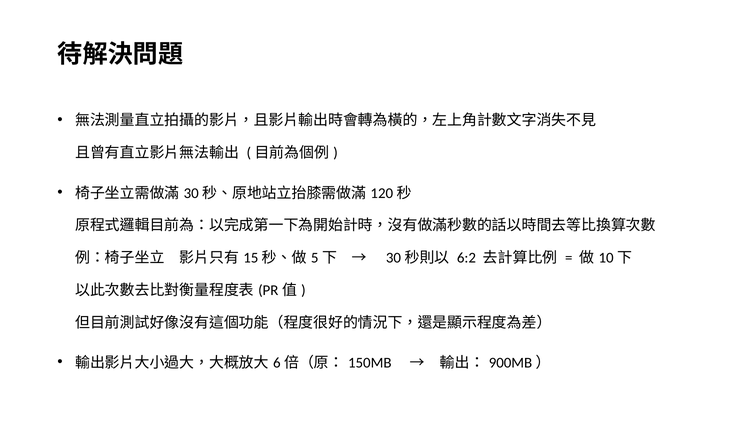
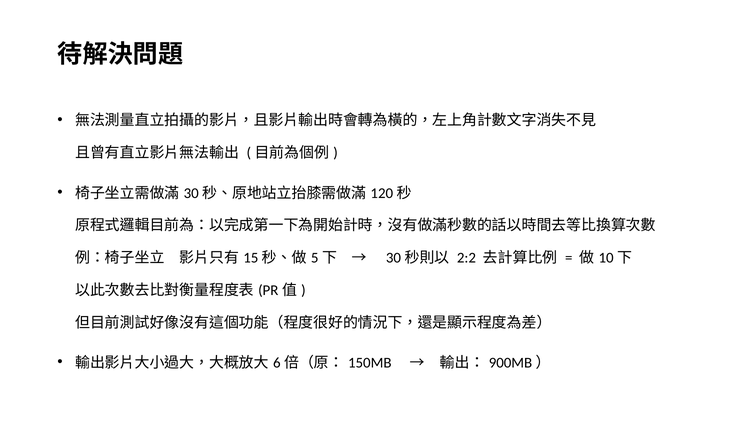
6:2: 6:2 -> 2:2
